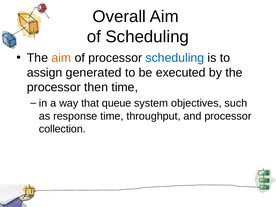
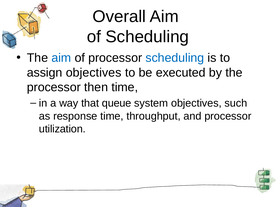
aim at (61, 58) colour: orange -> blue
assign generated: generated -> objectives
collection: collection -> utilization
